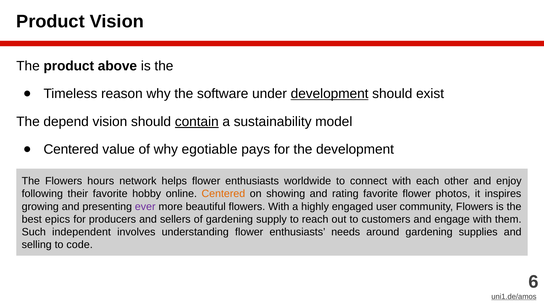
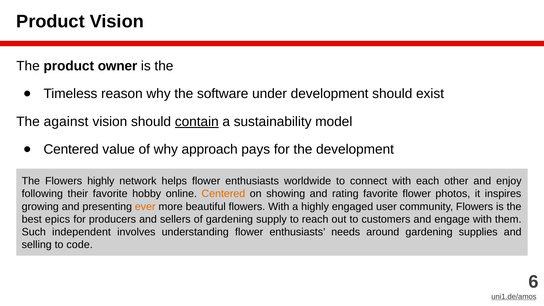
above: above -> owner
development at (330, 94) underline: present -> none
depend: depend -> against
egotiable: egotiable -> approach
Flowers hours: hours -> highly
ever colour: purple -> orange
